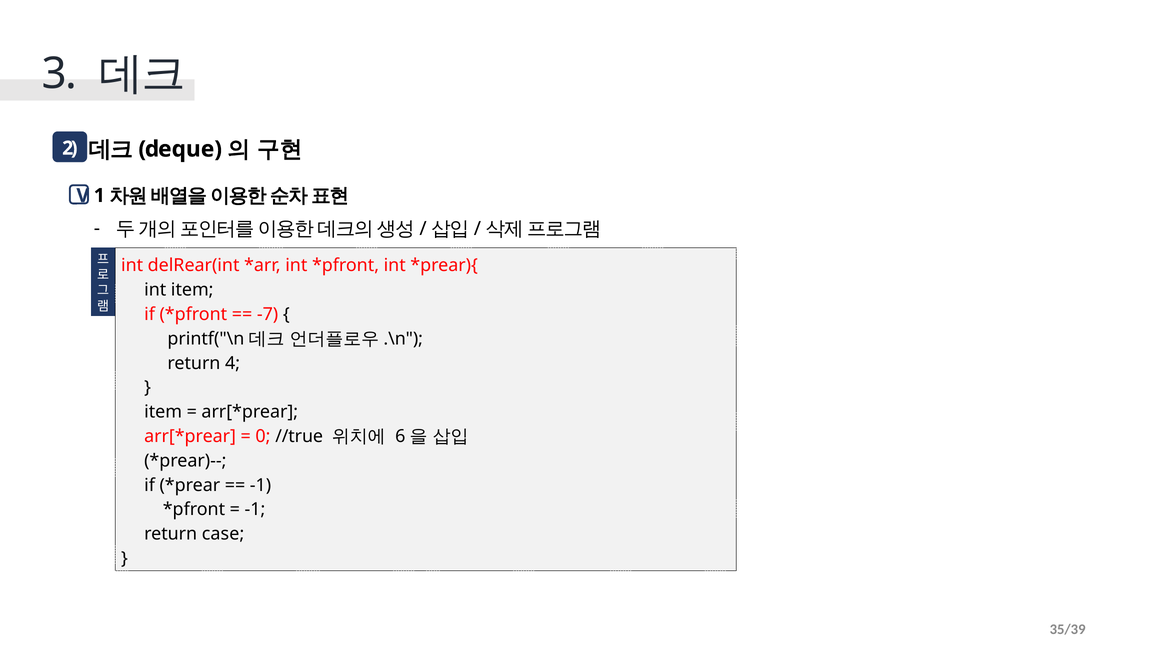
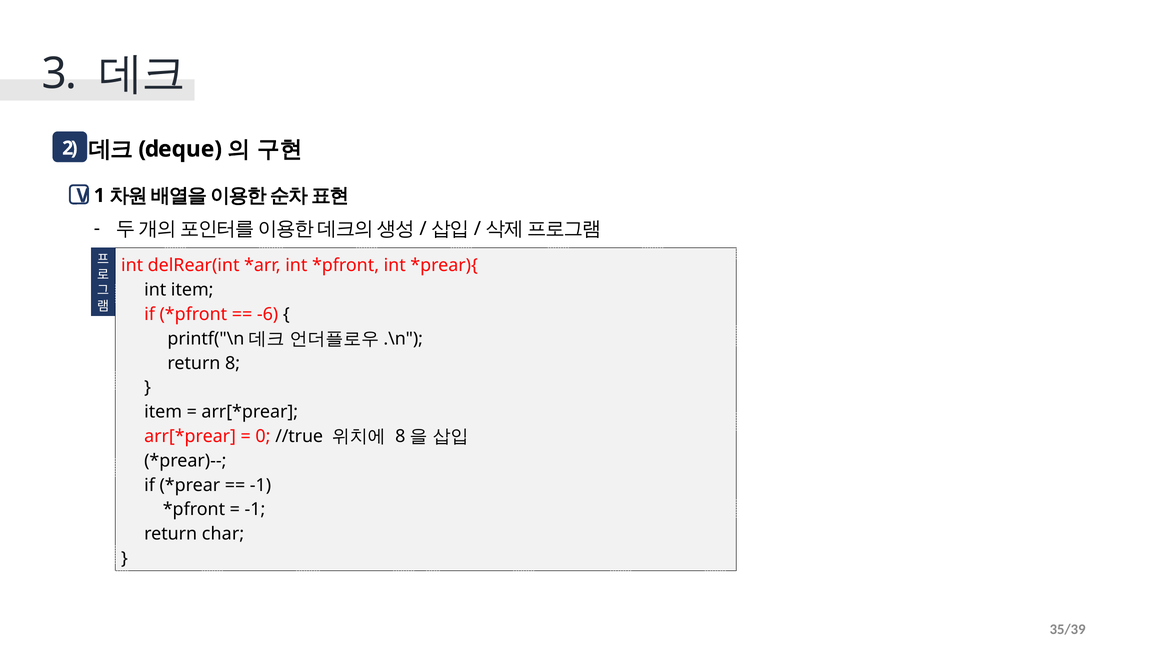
-7: -7 -> -6
return 4: 4 -> 8
6 at (400, 437): 6 -> 8
case: case -> char
